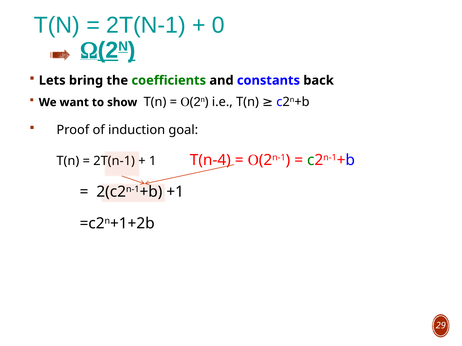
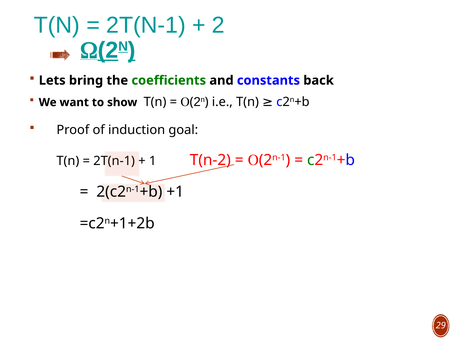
0: 0 -> 2
T(n-4: T(n-4 -> T(n-2
